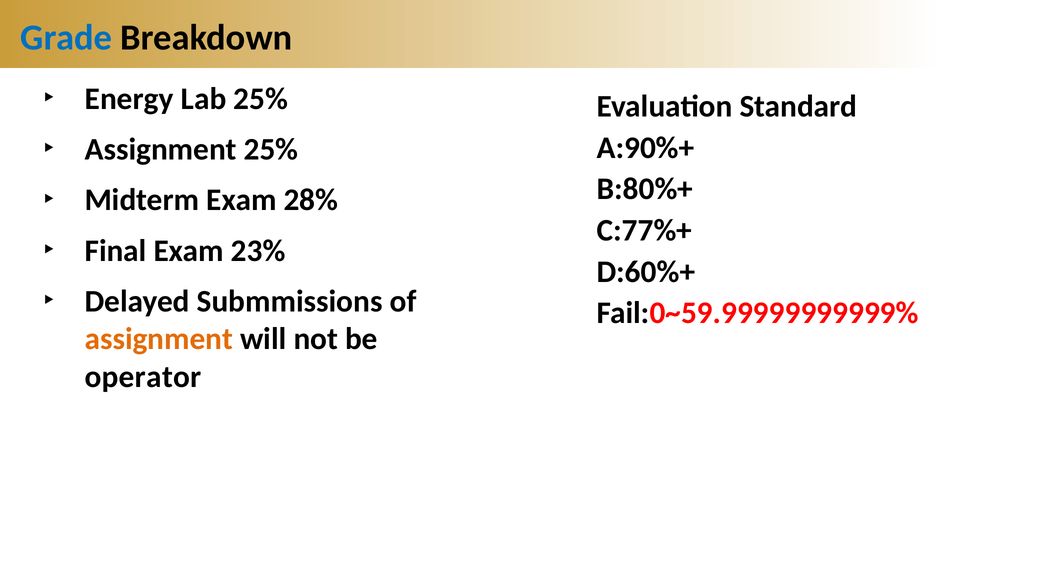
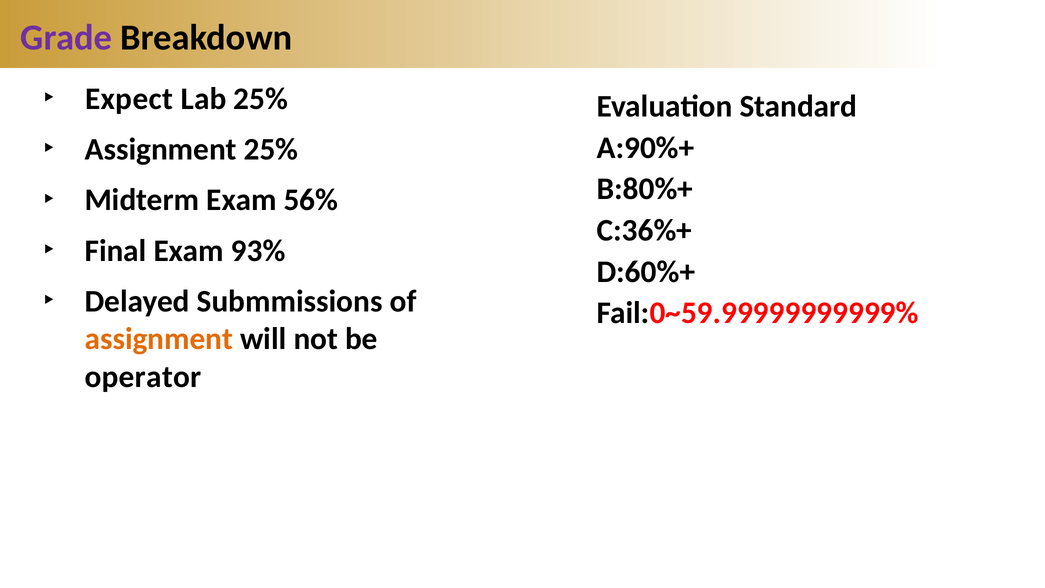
Grade colour: blue -> purple
Energy: Energy -> Expect
28%: 28% -> 56%
C:77%+: C:77%+ -> C:36%+
23%: 23% -> 93%
